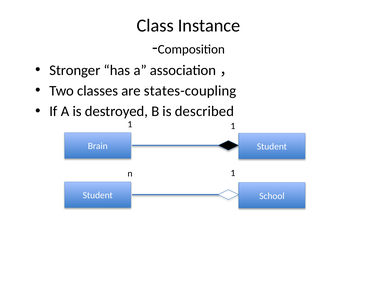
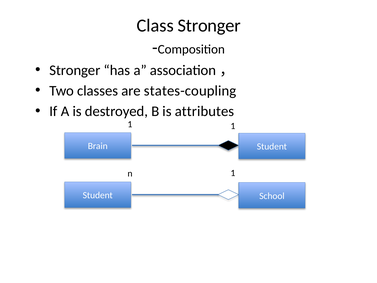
Class Instance: Instance -> Stronger
described: described -> attributes
